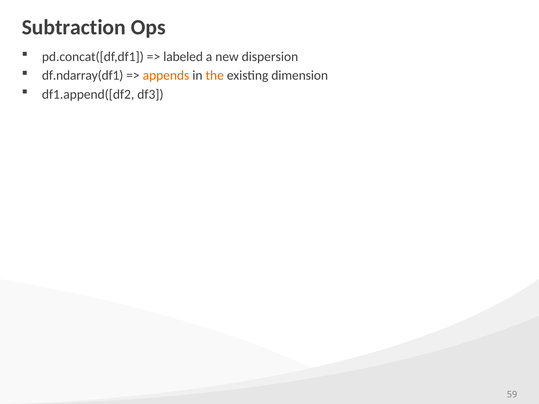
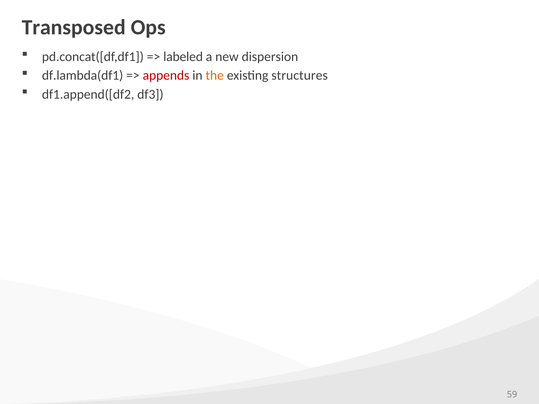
Subtraction: Subtraction -> Transposed
df.ndarray(df1: df.ndarray(df1 -> df.lambda(df1
appends colour: orange -> red
dimension: dimension -> structures
